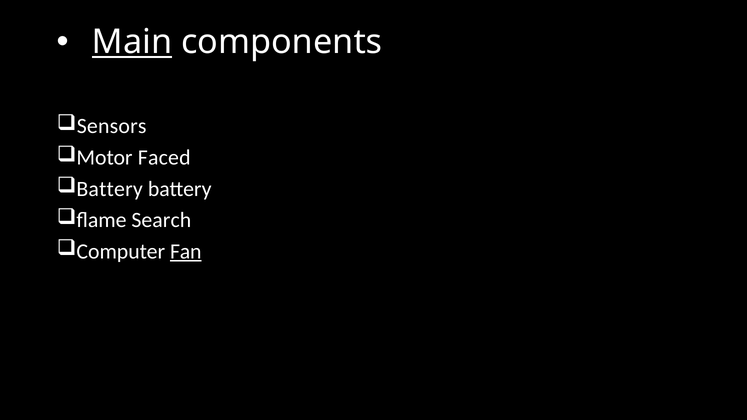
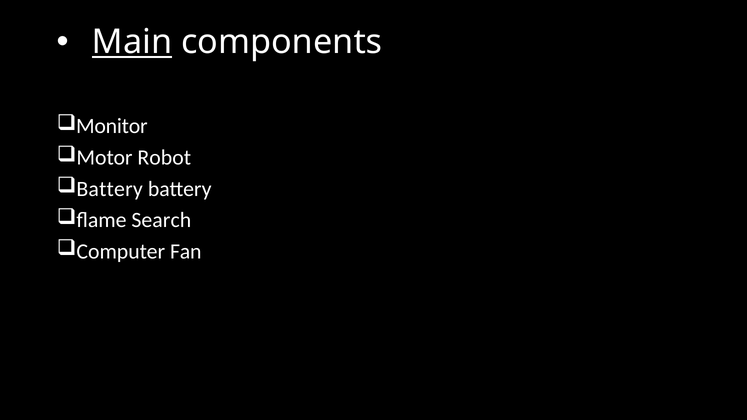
Sensors: Sensors -> Monitor
Faced: Faced -> Robot
Fan underline: present -> none
